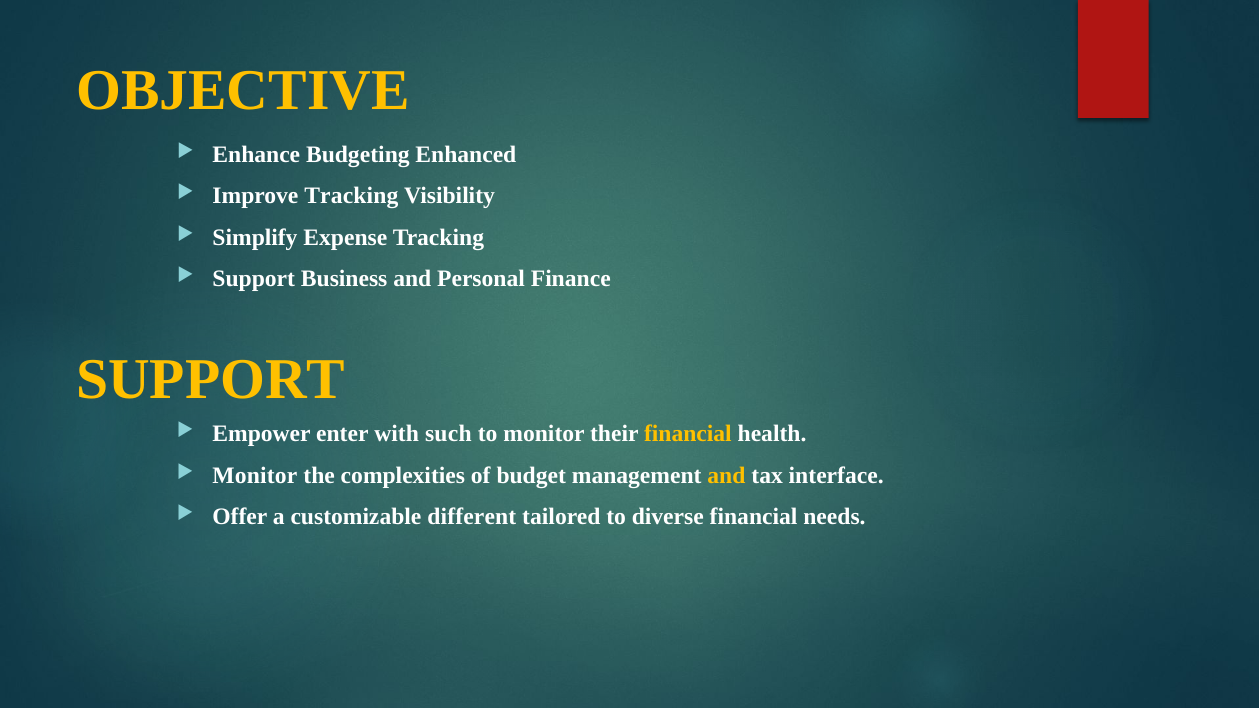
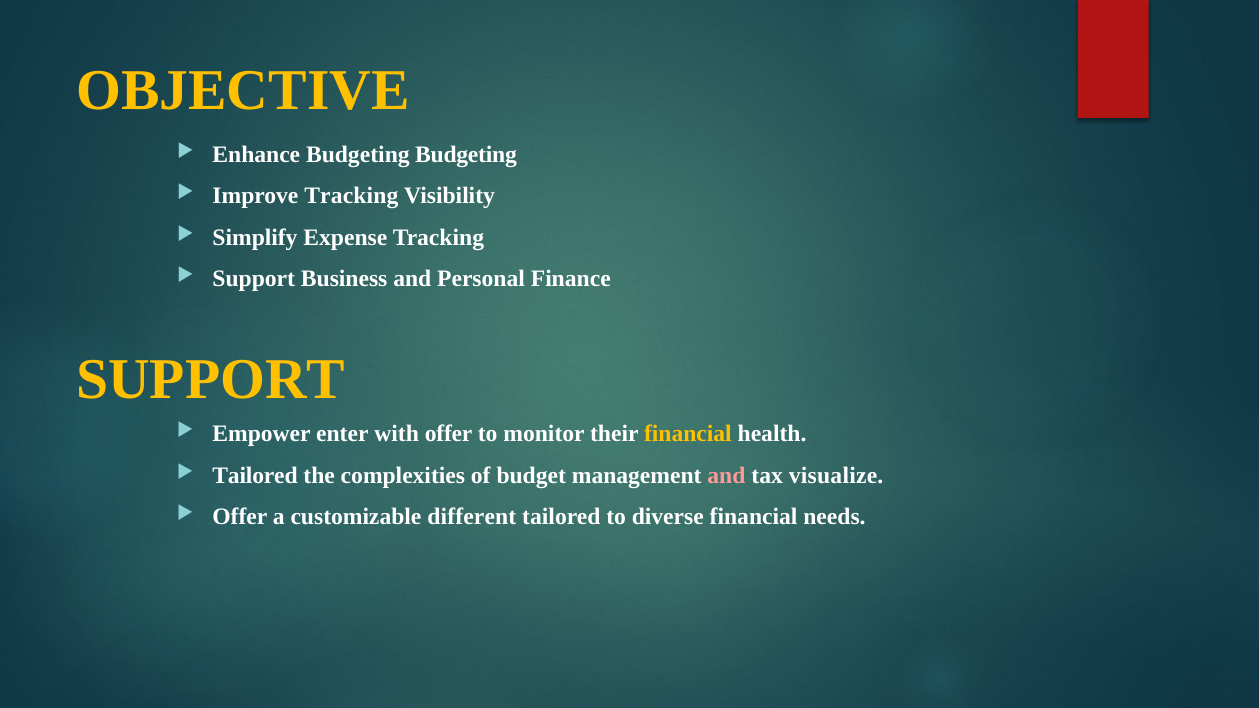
Budgeting Enhanced: Enhanced -> Budgeting
with such: such -> offer
Monitor at (255, 475): Monitor -> Tailored
and at (726, 475) colour: yellow -> pink
interface: interface -> visualize
